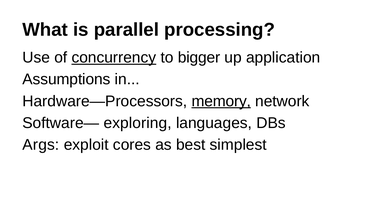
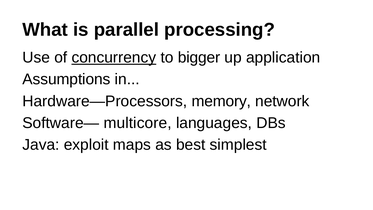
memory underline: present -> none
exploring: exploring -> multicore
Args: Args -> Java
cores: cores -> maps
